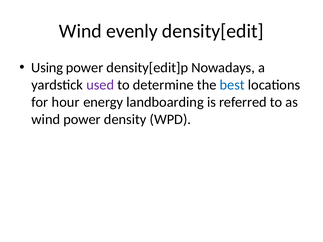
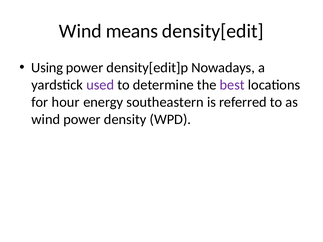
evenly: evenly -> means
best colour: blue -> purple
landboarding: landboarding -> southeastern
